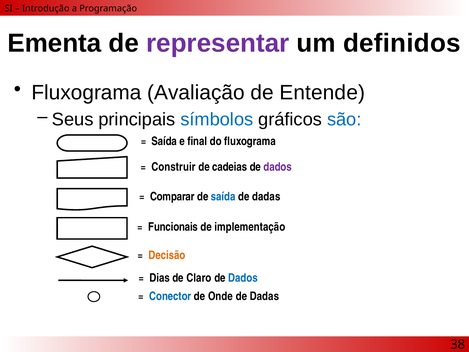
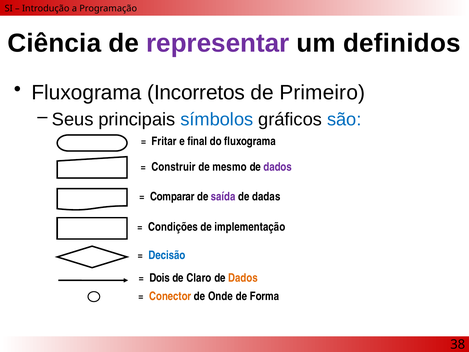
Ementa: Ementa -> Ciência
Avaliação: Avaliação -> Incorretos
Entende: Entende -> Primeiro
Saída at (164, 141): Saída -> Fritar
cadeias: cadeias -> mesmo
saída at (223, 197) colour: blue -> purple
Funcionais: Funcionais -> Condições
Decisão colour: orange -> blue
Dias: Dias -> Dois
Dados at (243, 278) colour: blue -> orange
Conector colour: blue -> orange
Dadas at (264, 296): Dadas -> Forma
